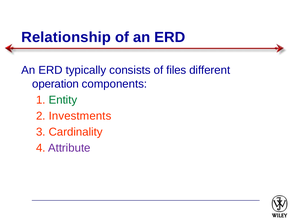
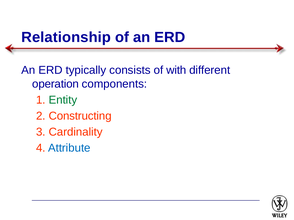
files: files -> with
Investments: Investments -> Constructing
Attribute colour: purple -> blue
